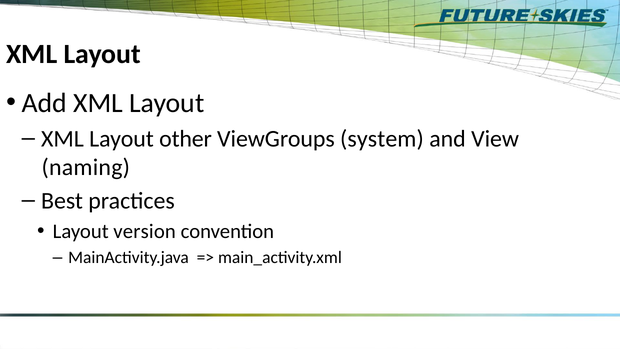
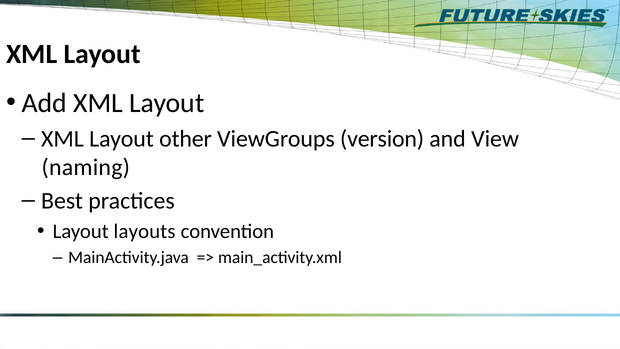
system: system -> version
version: version -> layouts
